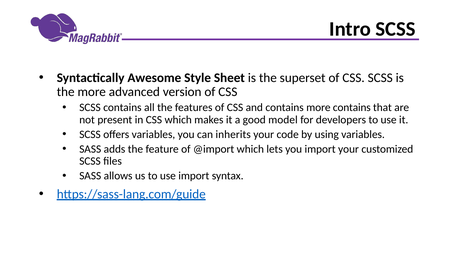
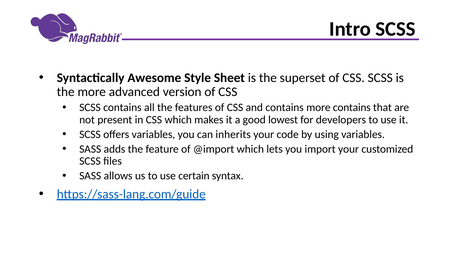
model: model -> lowest
use import: import -> certain
